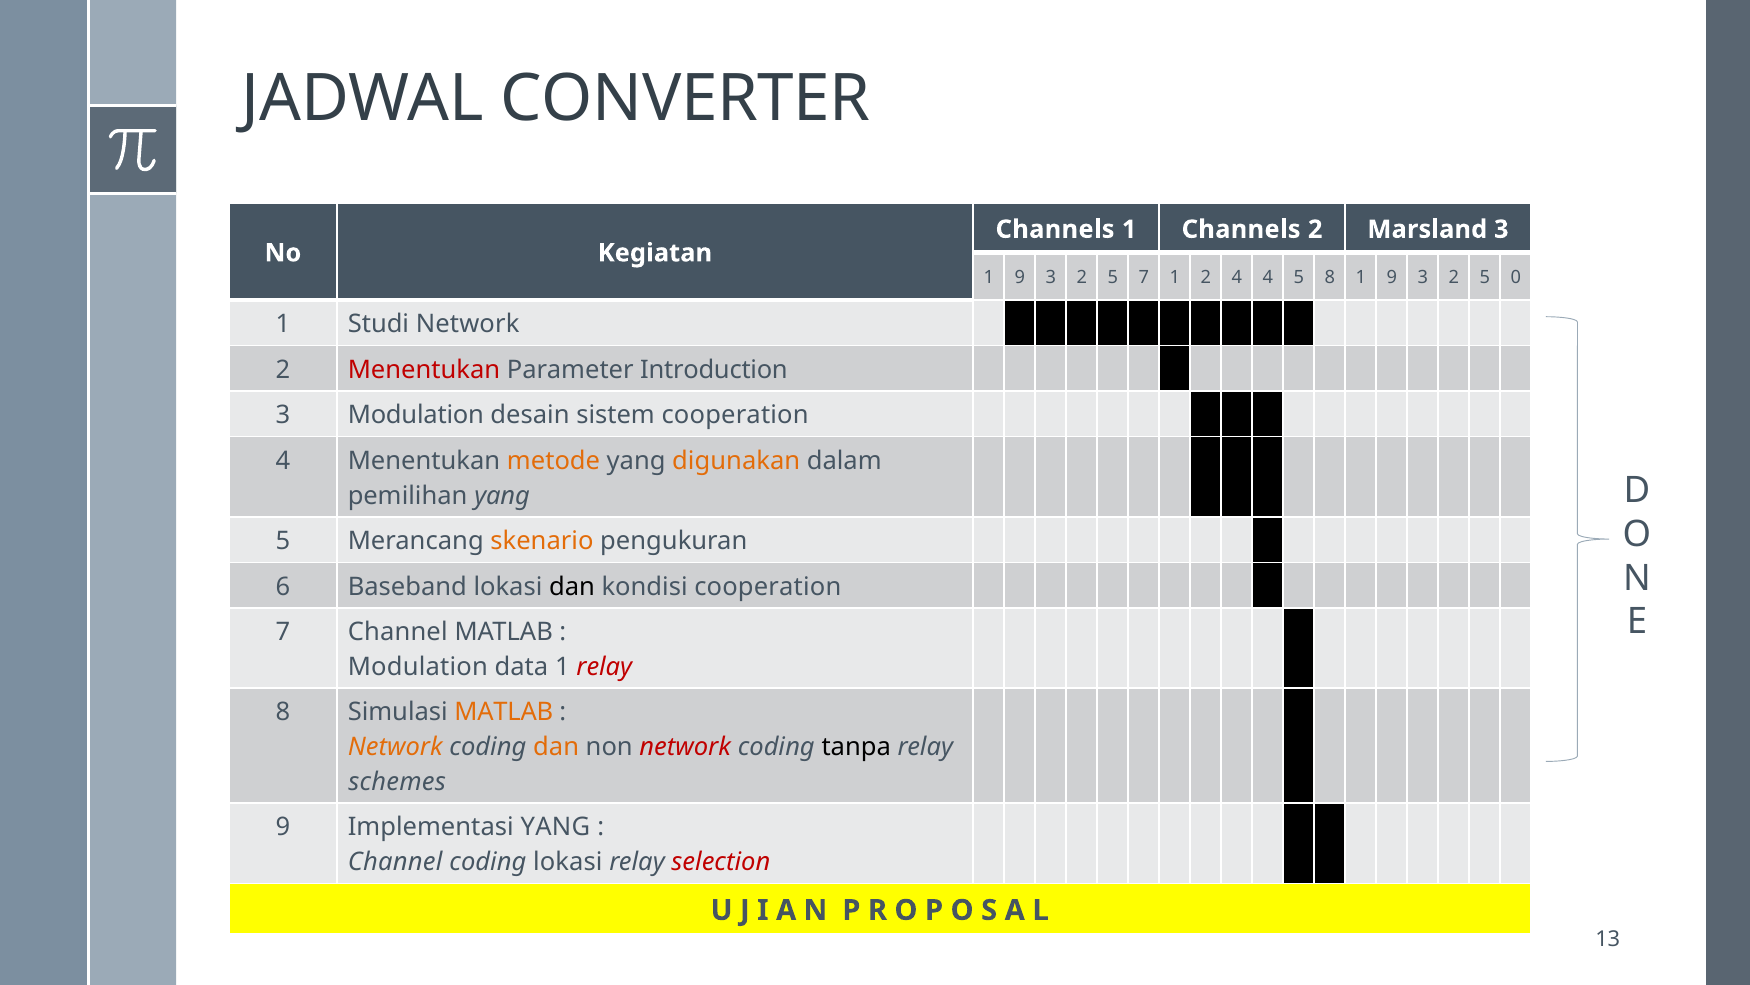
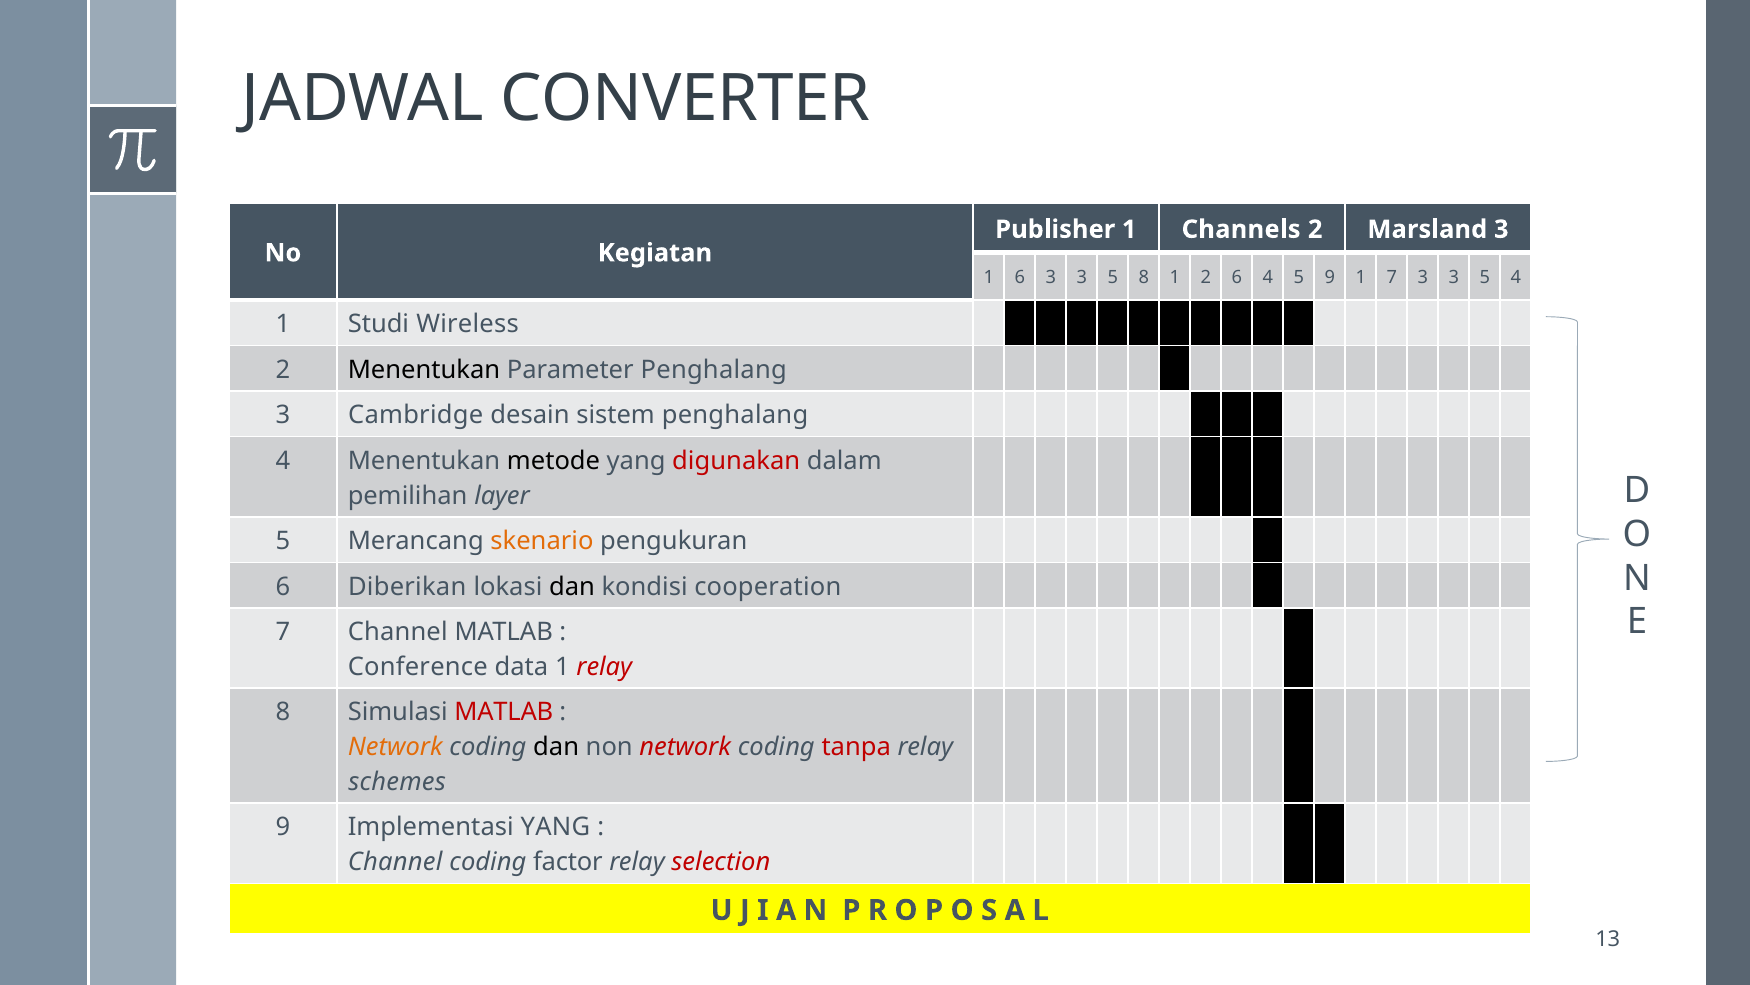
Channels at (1055, 229): Channels -> Publisher
9 at (1020, 277): 9 -> 6
2 at (1082, 277): 2 -> 3
5 7: 7 -> 8
2 4: 4 -> 6
5 8: 8 -> 9
9 at (1392, 277): 9 -> 7
2 at (1454, 277): 2 -> 3
5 0: 0 -> 4
Studi Network: Network -> Wireless
Menentukan at (424, 370) colour: red -> black
Parameter Introduction: Introduction -> Penghalang
3 Modulation: Modulation -> Cambridge
sistem cooperation: cooperation -> penghalang
metode colour: orange -> black
digunakan colour: orange -> red
pemilihan yang: yang -> layer
Baseband: Baseband -> Diberikan
Modulation at (418, 667): Modulation -> Conference
MATLAB at (504, 712) colour: orange -> red
dan at (556, 747) colour: orange -> black
tanpa colour: black -> red
coding lokasi: lokasi -> factor
